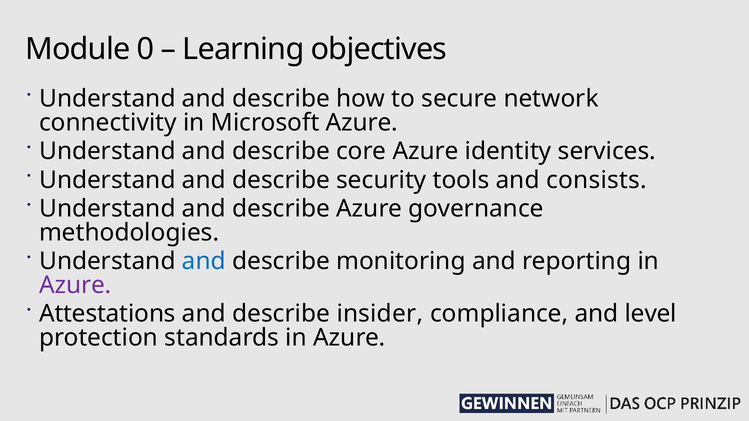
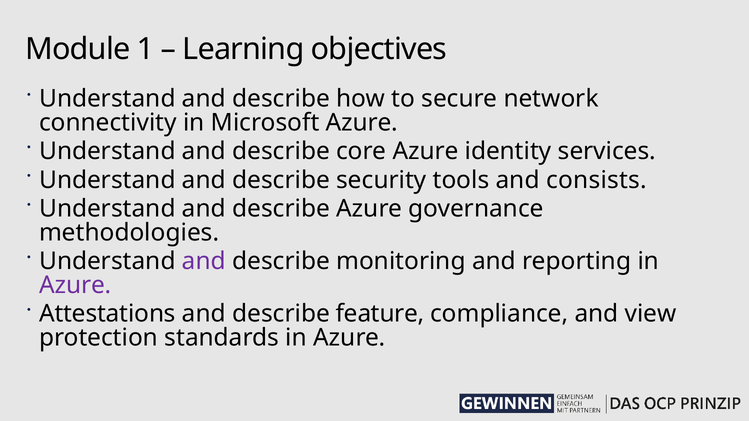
0: 0 -> 1
and at (204, 261) colour: blue -> purple
insider: insider -> feature
level: level -> view
